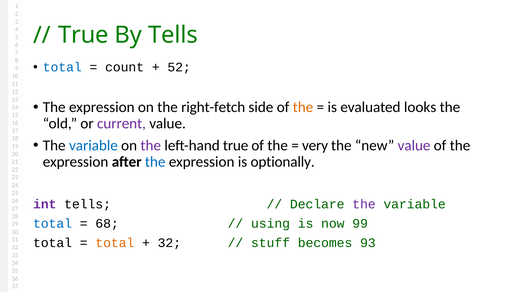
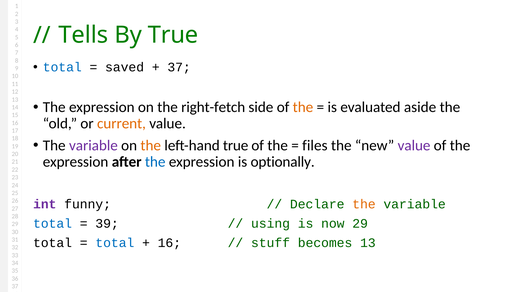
True at (83, 35): True -> Tells
By Tells: Tells -> True
count: count -> saved
52 at (179, 67): 52 -> 37
looks: looks -> aside
current colour: purple -> orange
variable at (93, 145) colour: blue -> purple
the at (151, 145) colour: purple -> orange
very: very -> files
int tells: tells -> funny
the at (364, 204) colour: purple -> orange
68: 68 -> 39
now 99: 99 -> 29
total at (115, 243) colour: orange -> blue
32 at (169, 243): 32 -> 16
becomes 93: 93 -> 13
